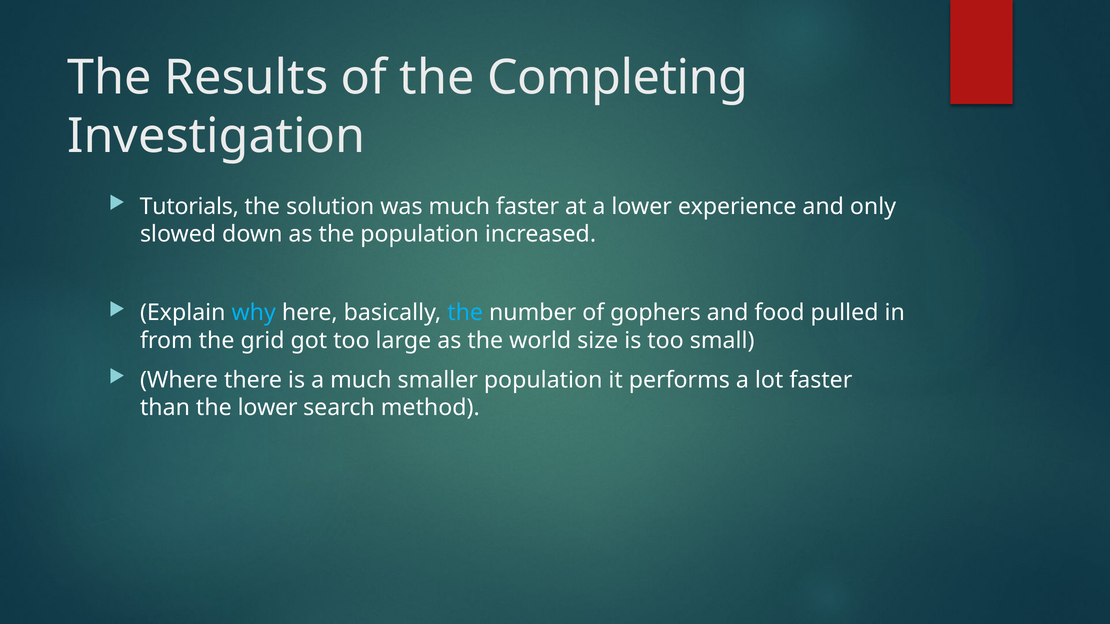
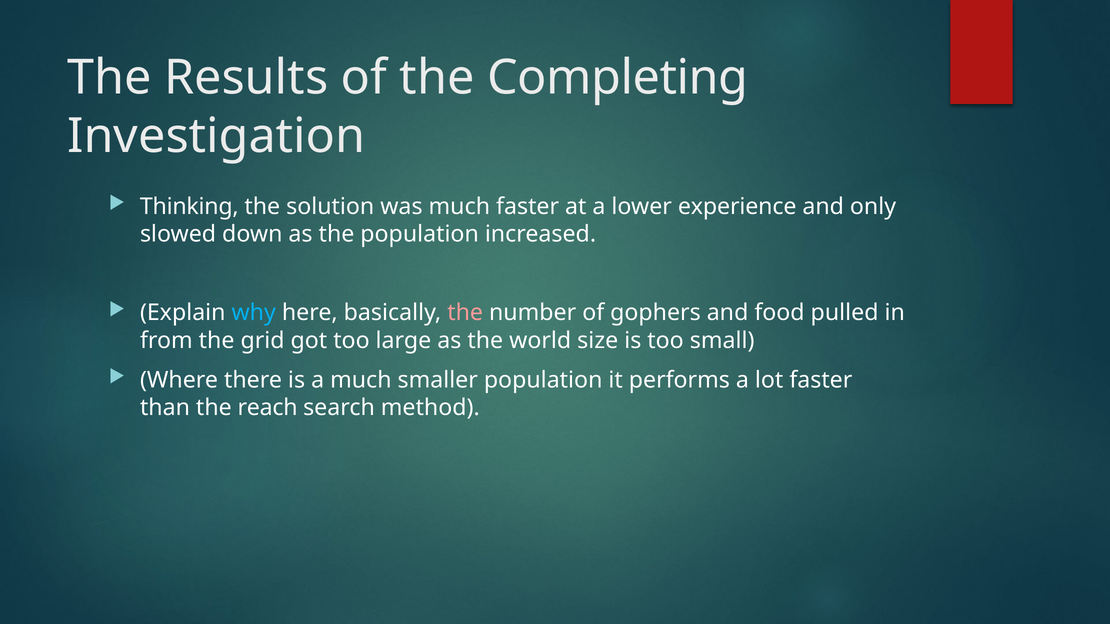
Tutorials: Tutorials -> Thinking
the at (465, 313) colour: light blue -> pink
the lower: lower -> reach
